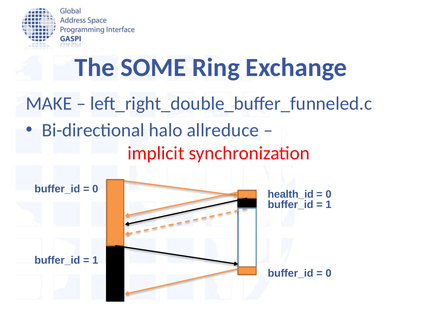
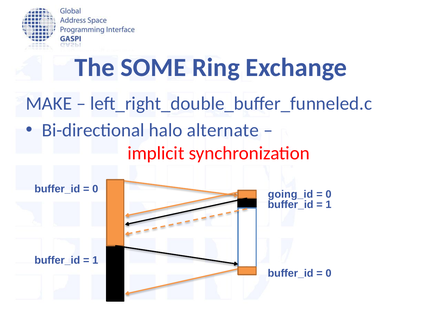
allreduce: allreduce -> alternate
health_id: health_id -> going_id
